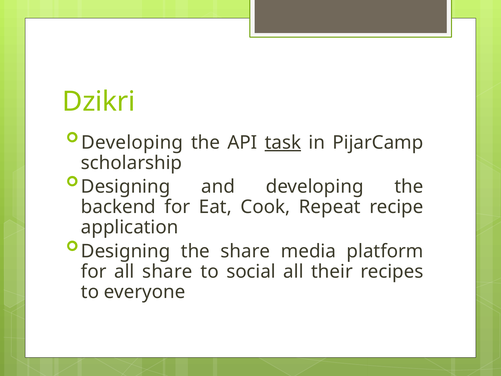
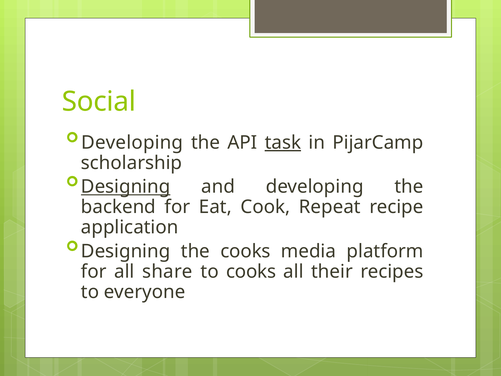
Dzikri: Dzikri -> Social
Designing at (126, 187) underline: none -> present
the share: share -> cooks
to social: social -> cooks
